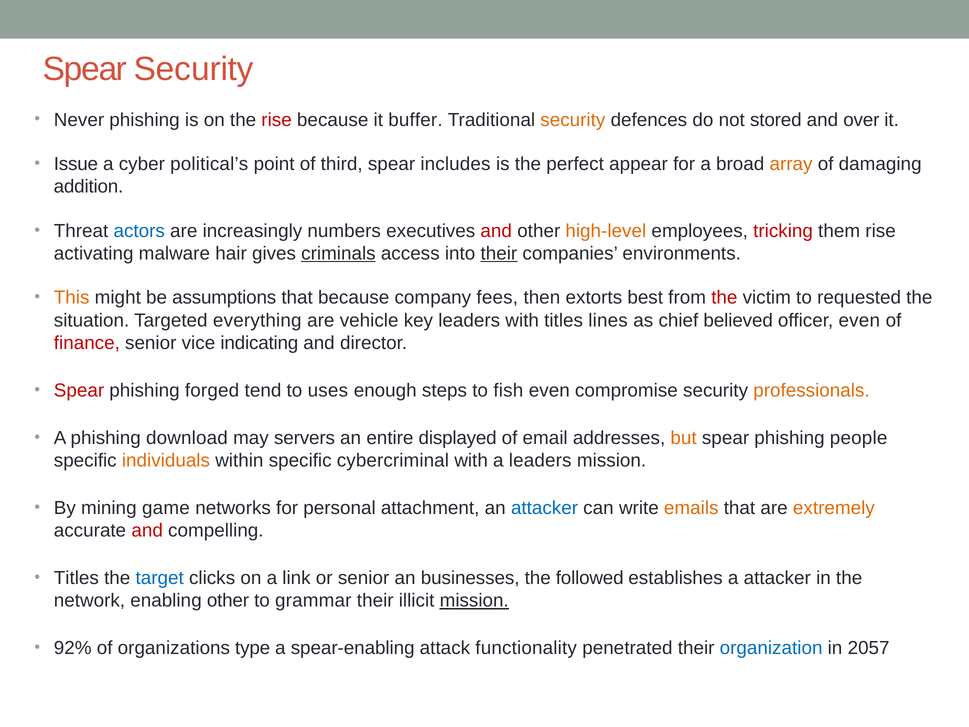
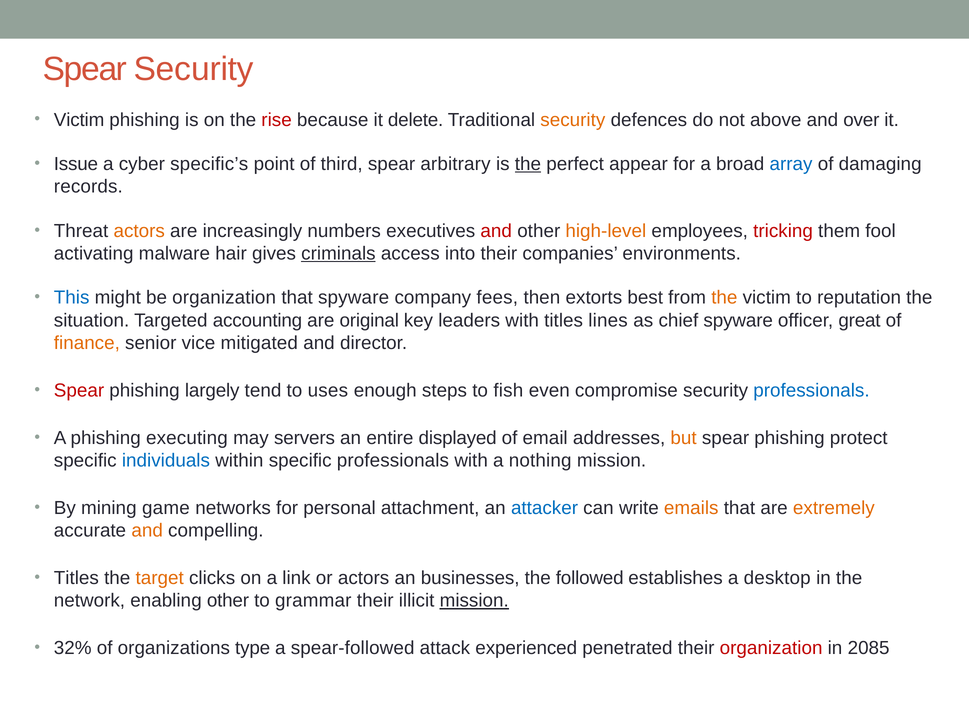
Never at (79, 120): Never -> Victim
buffer: buffer -> delete
stored: stored -> above
political’s: political’s -> specific’s
includes: includes -> arbitrary
the at (528, 164) underline: none -> present
array colour: orange -> blue
addition: addition -> records
actors at (139, 231) colour: blue -> orange
them rise: rise -> fool
their at (499, 253) underline: present -> none
This colour: orange -> blue
be assumptions: assumptions -> organization
that because: because -> spyware
the at (724, 298) colour: red -> orange
requested: requested -> reputation
everything: everything -> accounting
vehicle: vehicle -> original
chief believed: believed -> spyware
officer even: even -> great
finance colour: red -> orange
indicating: indicating -> mitigated
forged: forged -> largely
professionals at (811, 390) colour: orange -> blue
download: download -> executing
people: people -> protect
individuals colour: orange -> blue
specific cybercriminal: cybercriminal -> professionals
a leaders: leaders -> nothing
and at (147, 530) colour: red -> orange
target colour: blue -> orange
or senior: senior -> actors
a attacker: attacker -> desktop
92%: 92% -> 32%
spear-enabling: spear-enabling -> spear-followed
functionality: functionality -> experienced
organization at (771, 648) colour: blue -> red
2057: 2057 -> 2085
